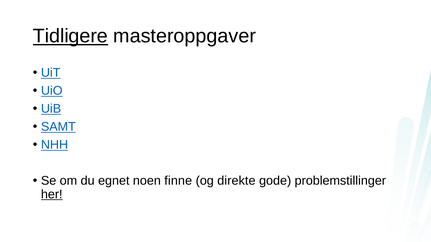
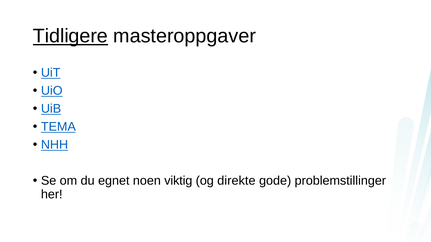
SAMT: SAMT -> TEMA
finne: finne -> viktig
her underline: present -> none
